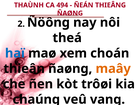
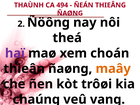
haï colour: blue -> purple
